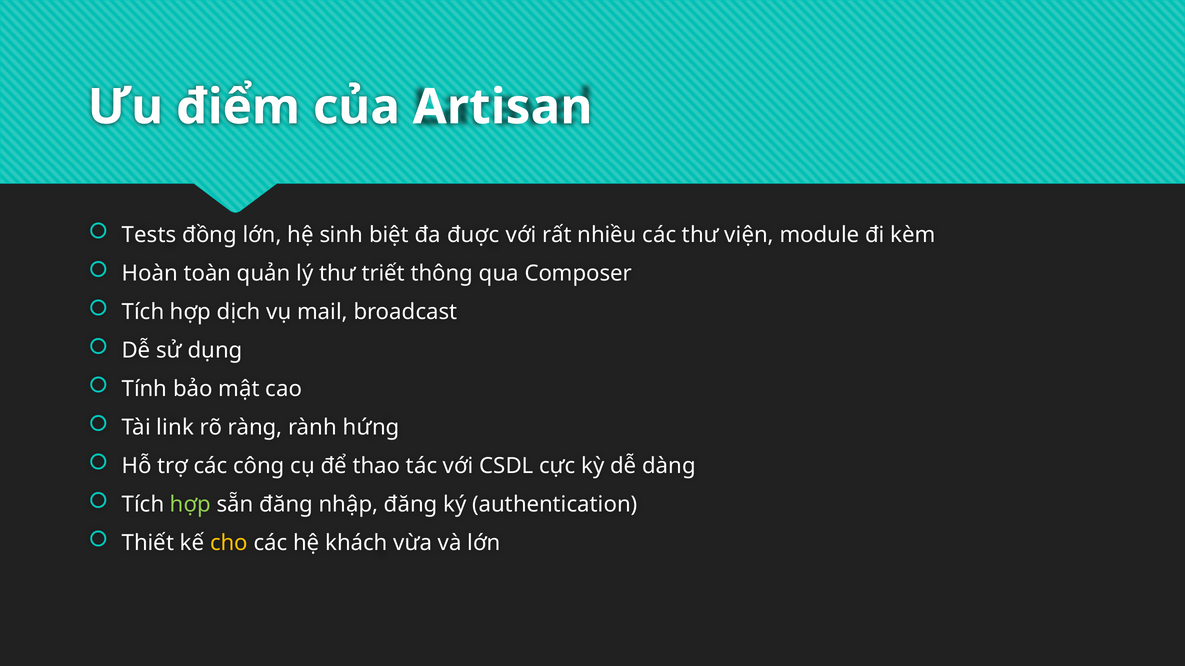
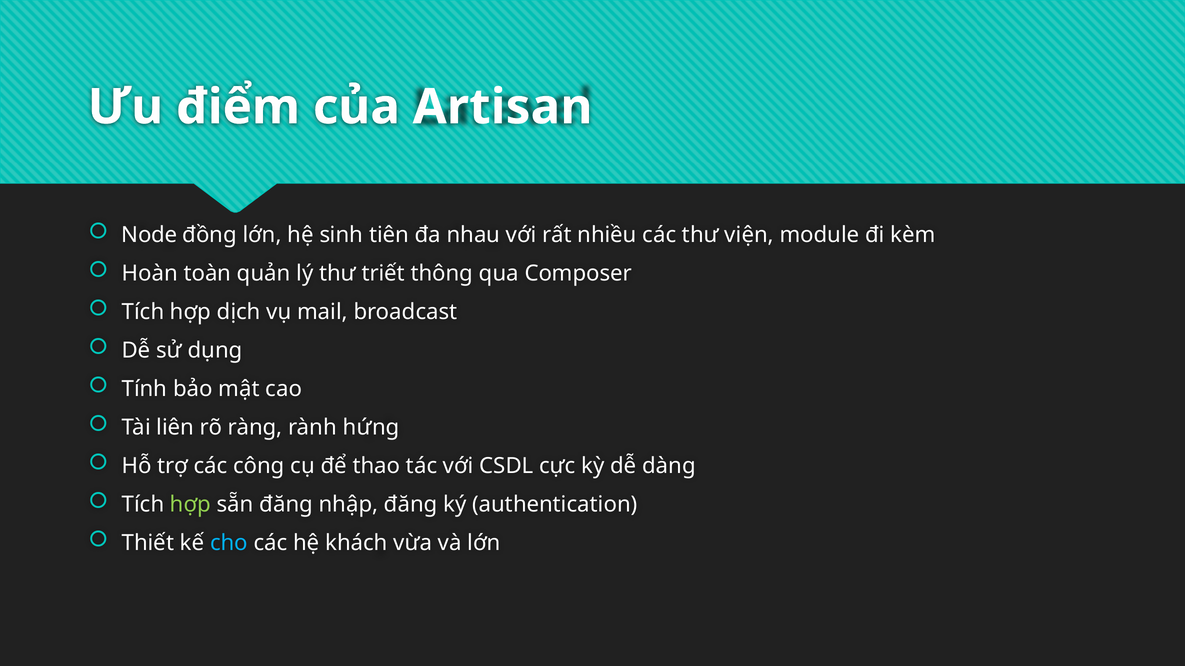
Tests: Tests -> Node
biệt: biệt -> tiên
đuợc: đuợc -> nhau
link: link -> liên
cho colour: yellow -> light blue
